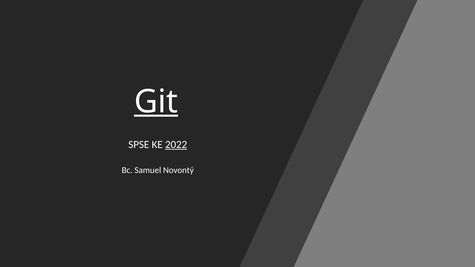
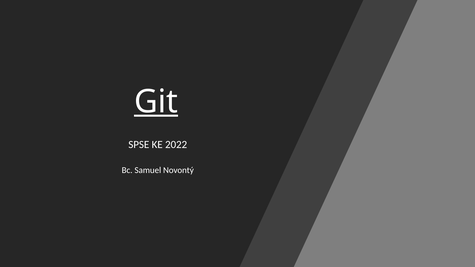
2022 underline: present -> none
